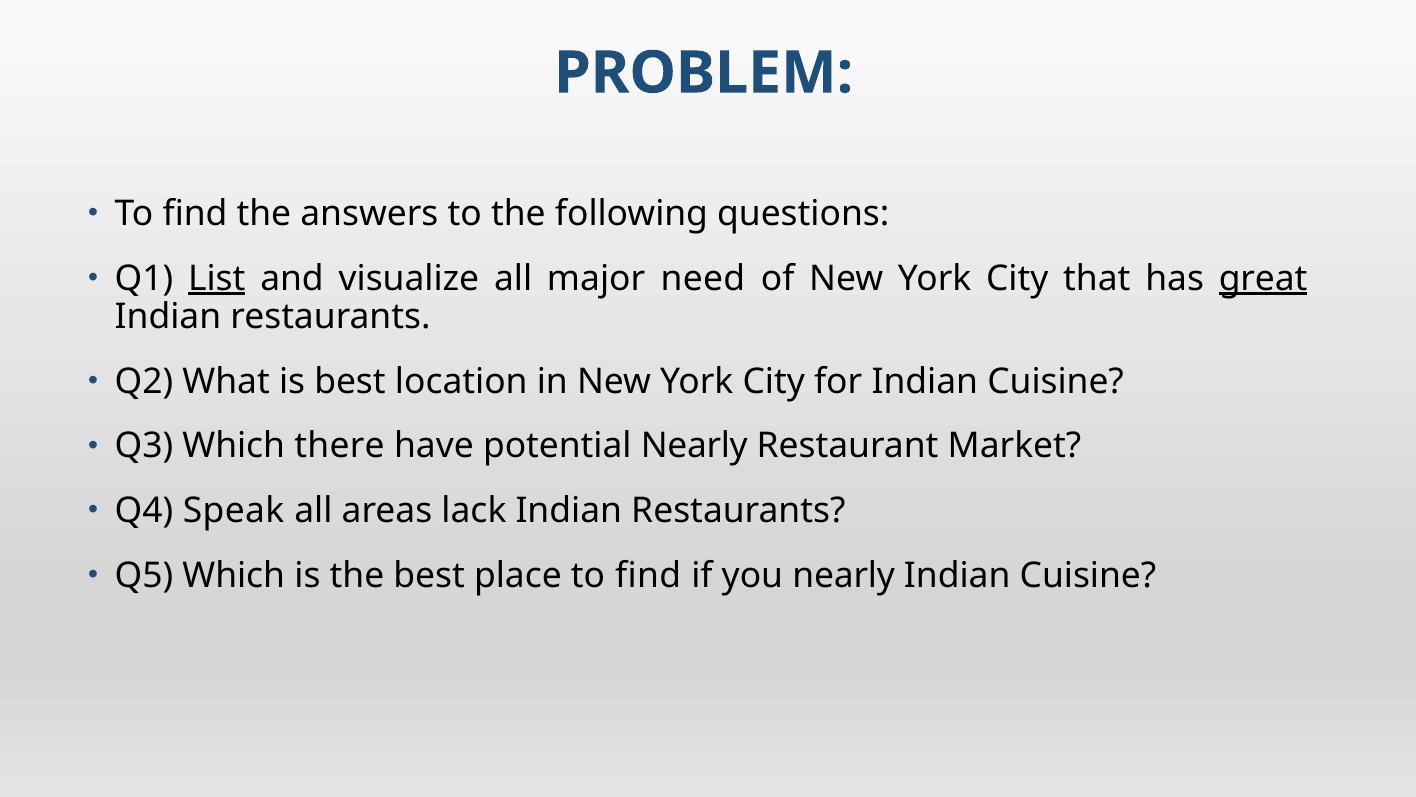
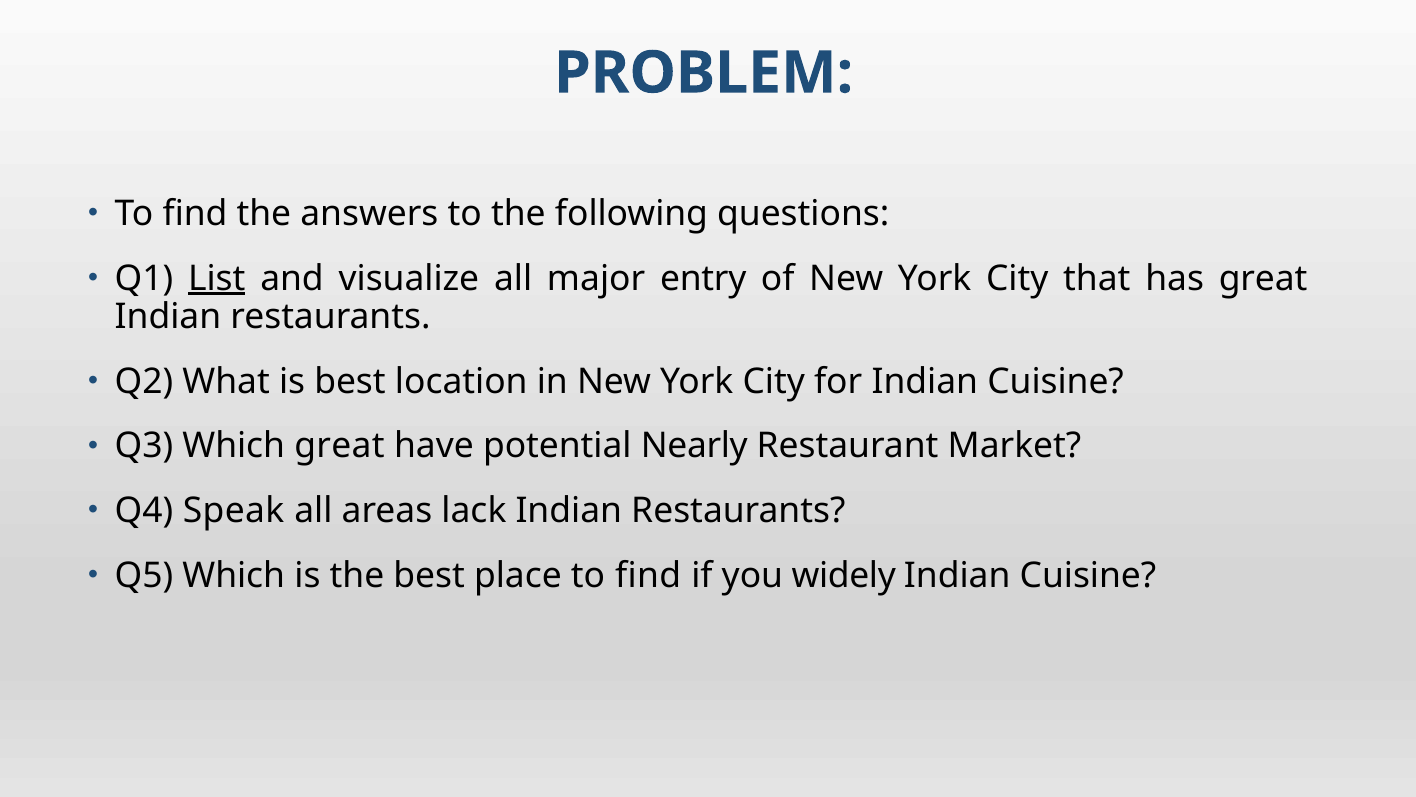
need: need -> entry
great at (1263, 278) underline: present -> none
Which there: there -> great
you nearly: nearly -> widely
